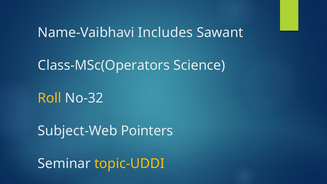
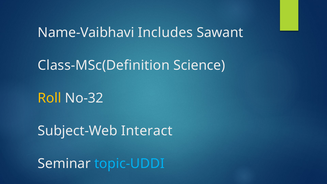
Class-MSc(Operators: Class-MSc(Operators -> Class-MSc(Definition
Pointers: Pointers -> Interact
topic-UDDI colour: yellow -> light blue
